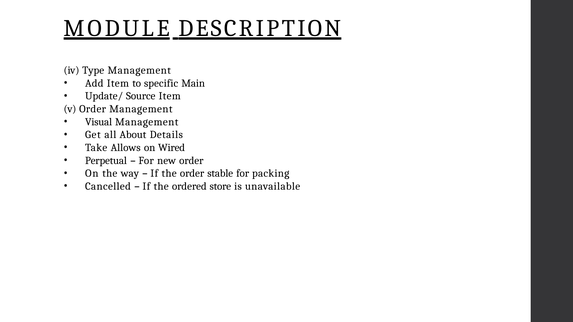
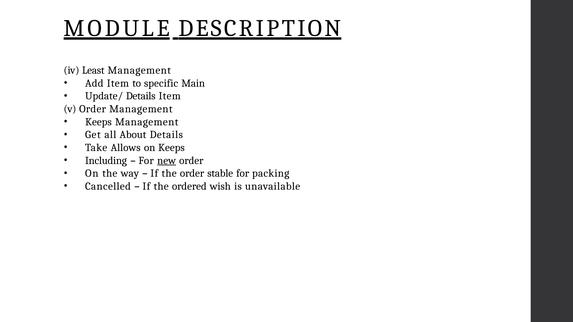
Type: Type -> Least
Update/ Source: Source -> Details
Visual at (99, 122): Visual -> Keeps
on Wired: Wired -> Keeps
Perpetual: Perpetual -> Including
new underline: none -> present
store: store -> wish
